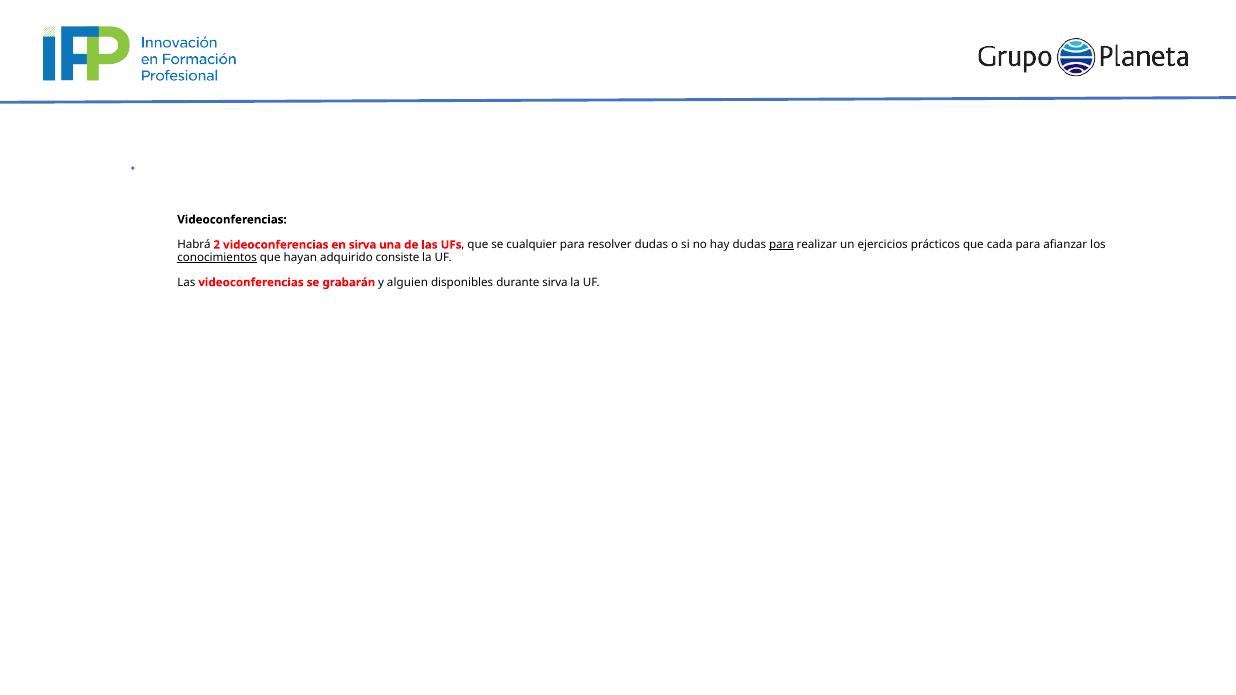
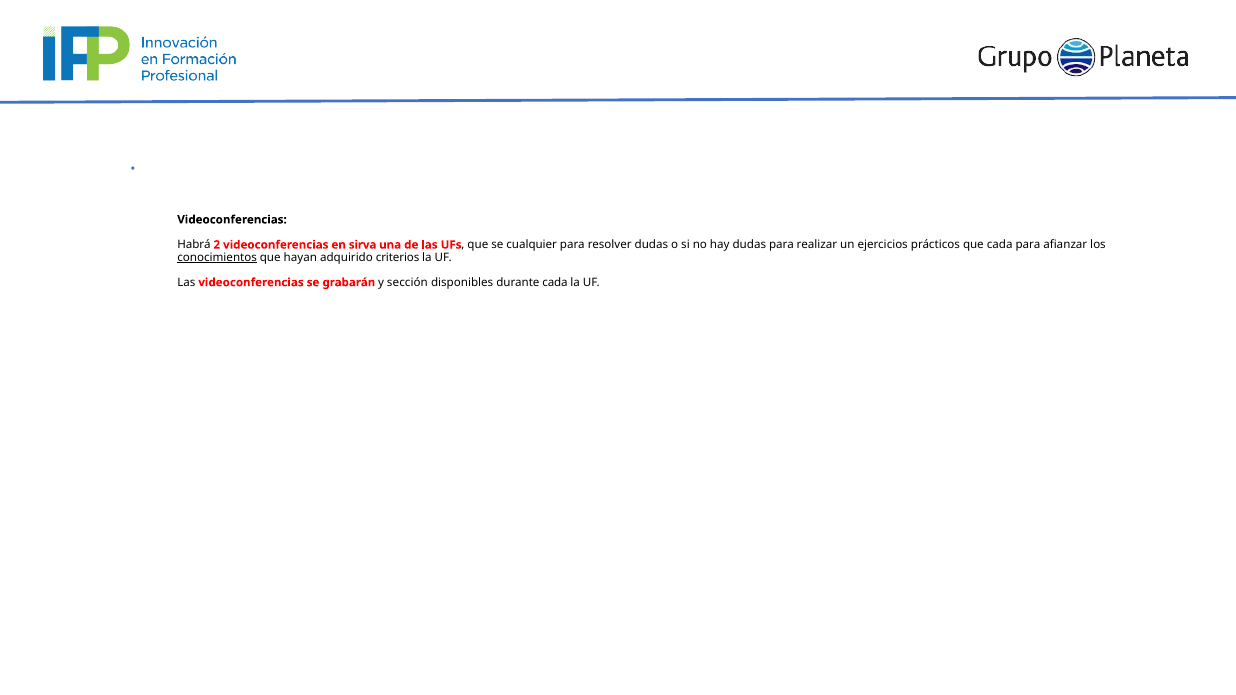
para at (781, 245) underline: present -> none
consiste: consiste -> criterios
alguien: alguien -> sección
durante sirva: sirva -> cada
